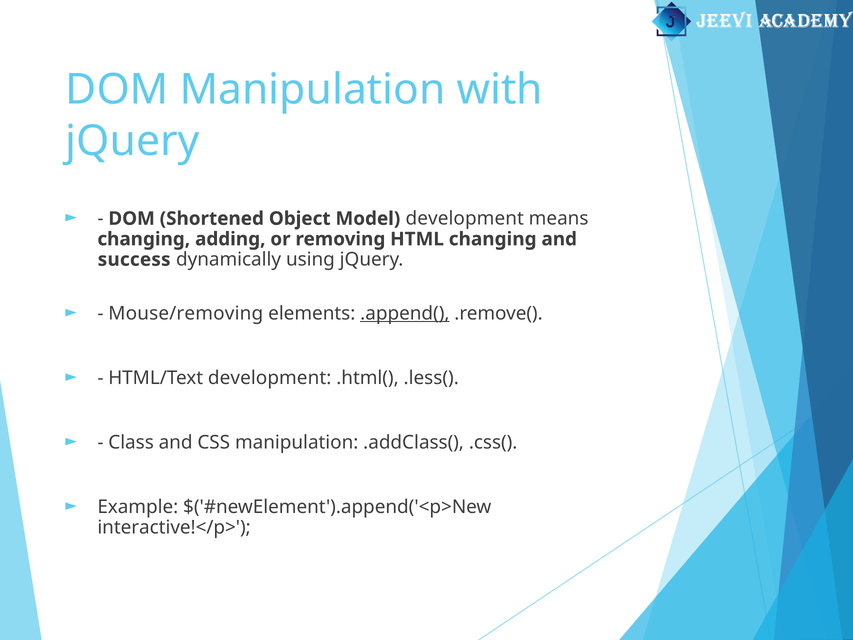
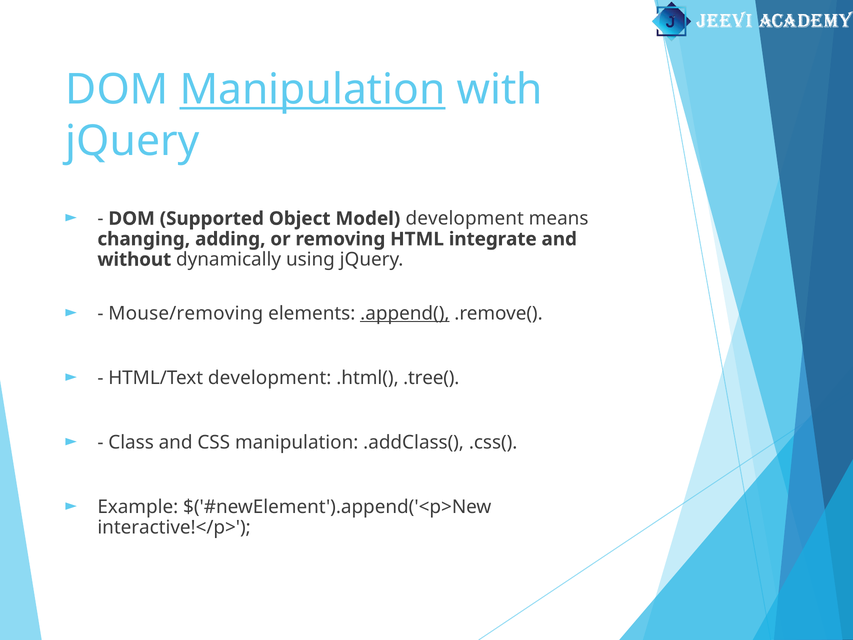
Manipulation at (313, 90) underline: none -> present
Shortened: Shortened -> Supported
HTML changing: changing -> integrate
success: success -> without
.less(: .less( -> .tree(
